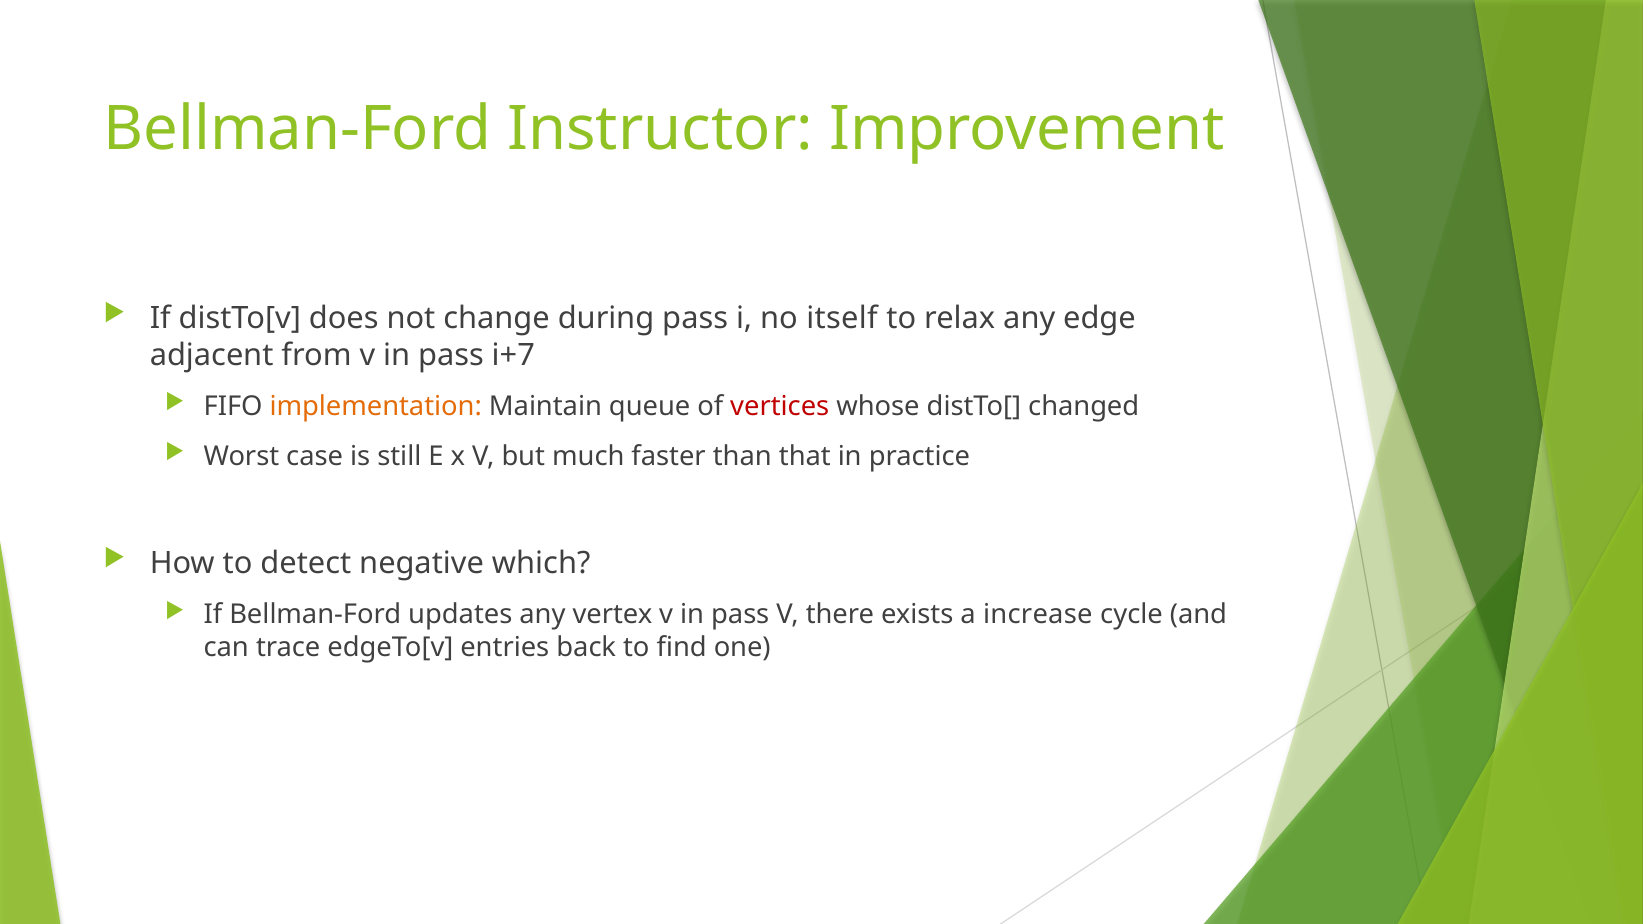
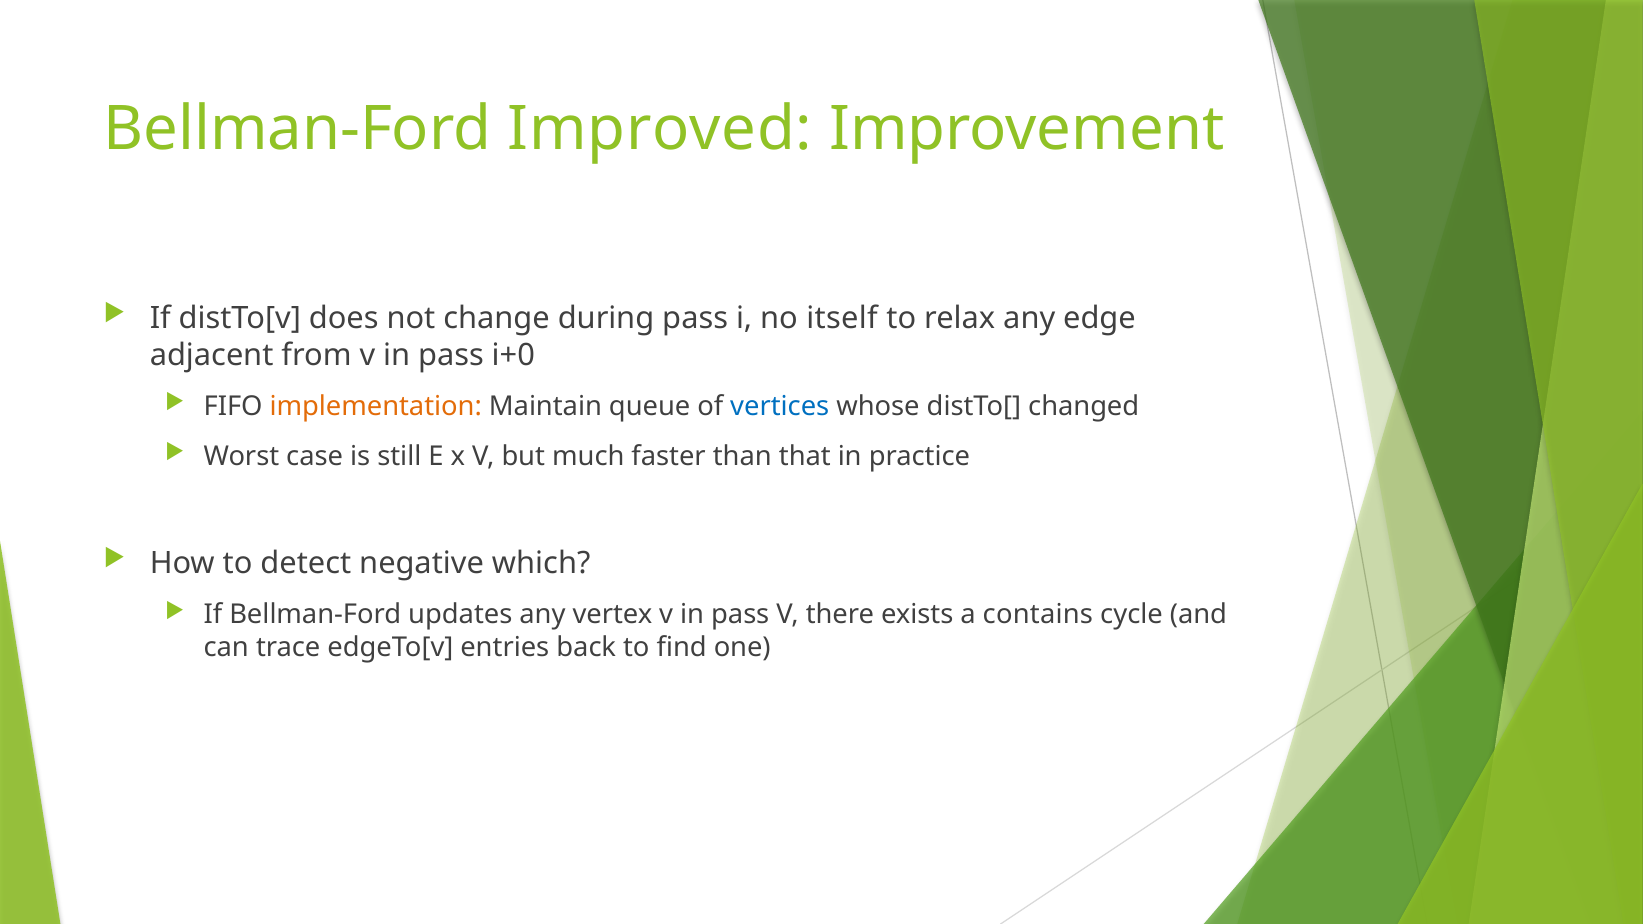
Instructor: Instructor -> Improved
i+7: i+7 -> i+0
vertices colour: red -> blue
increase: increase -> contains
